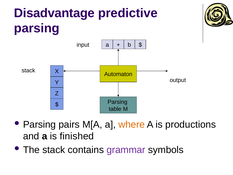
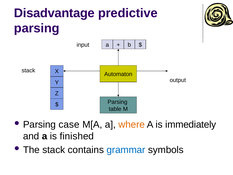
pairs: pairs -> case
productions: productions -> immediately
grammar colour: purple -> blue
